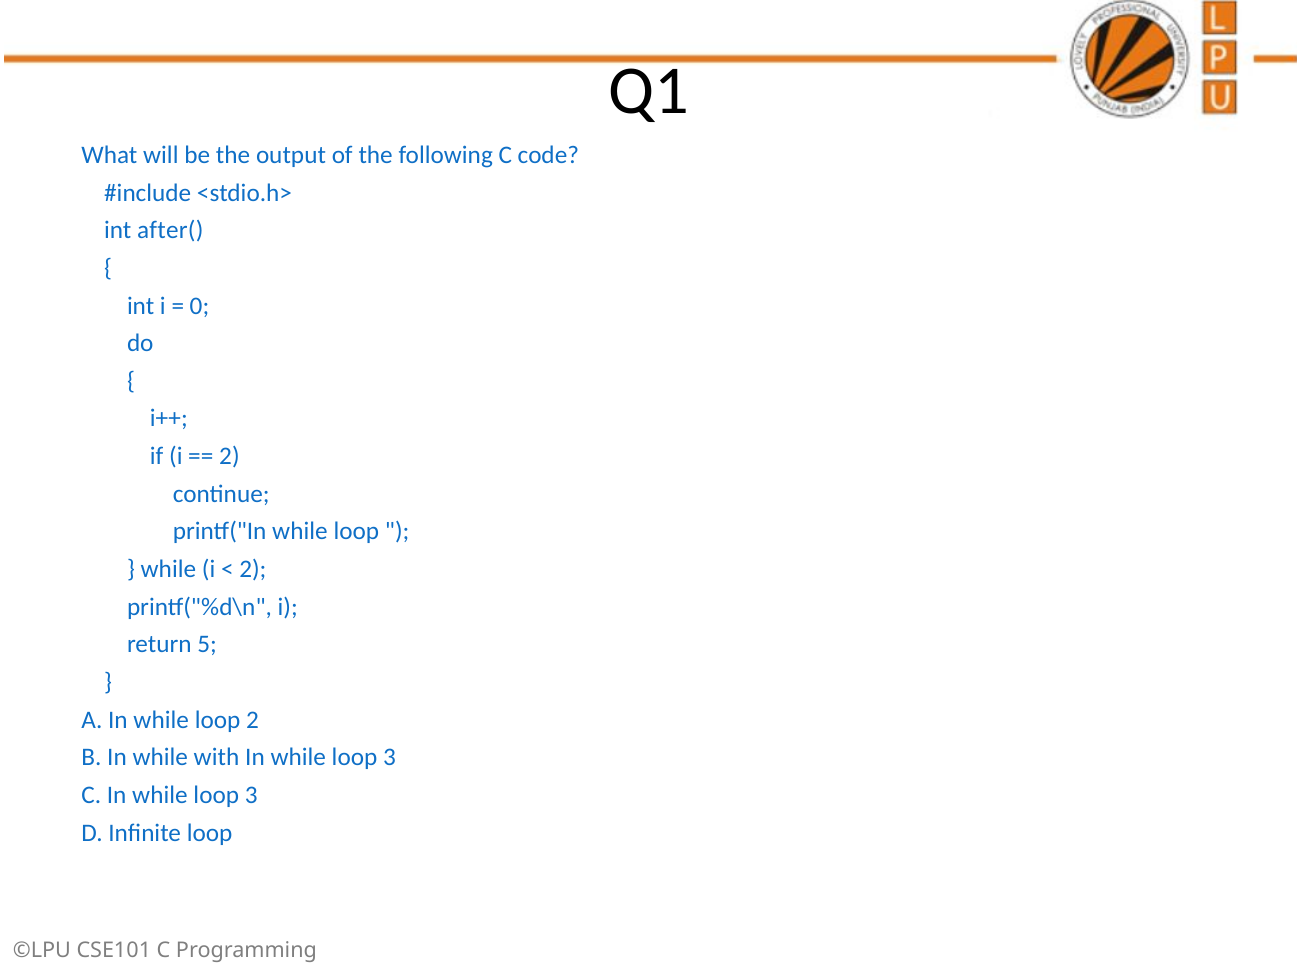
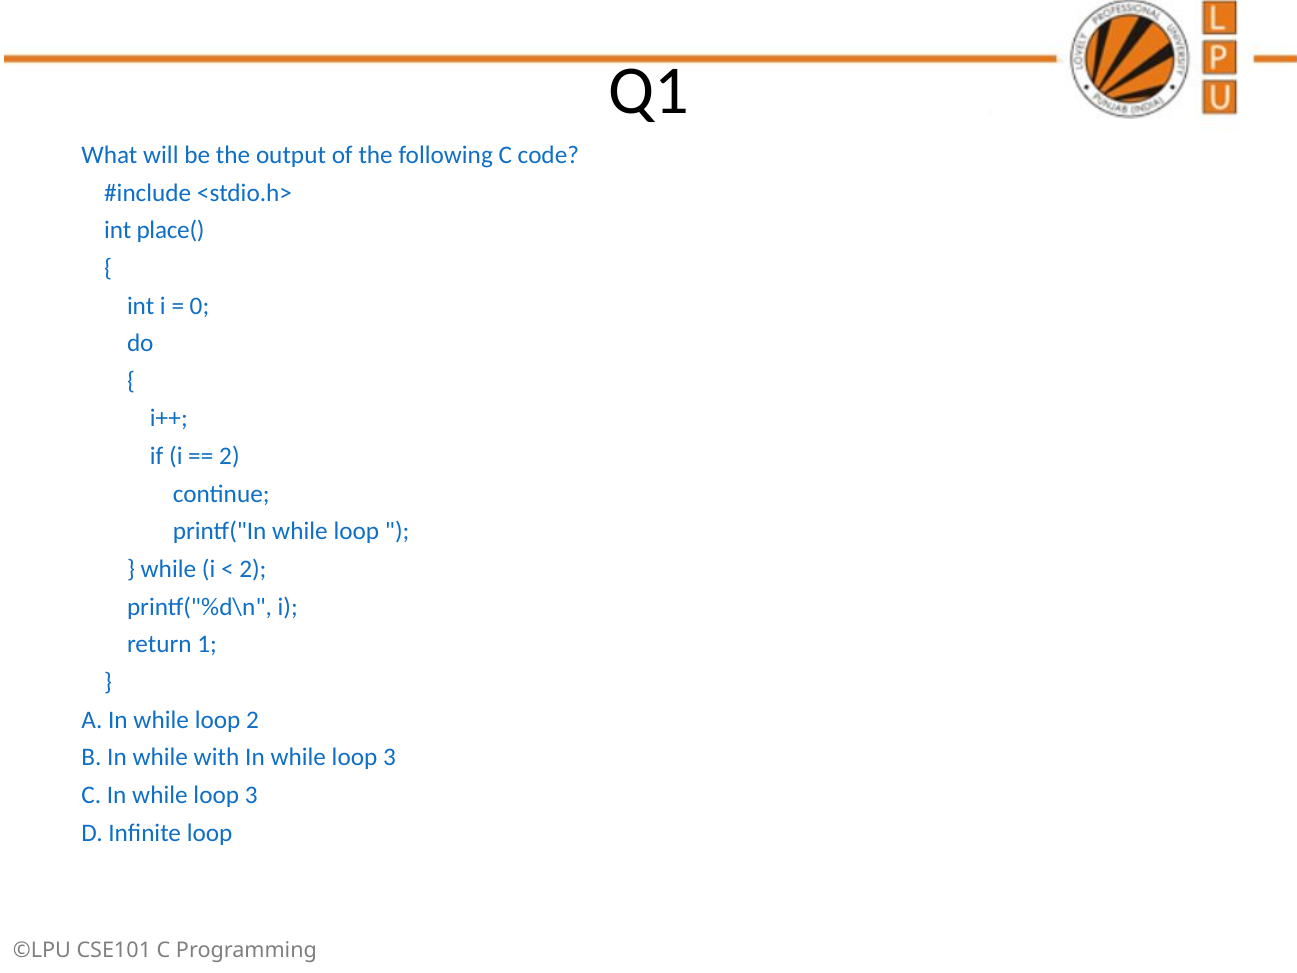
after(: after( -> place(
5: 5 -> 1
